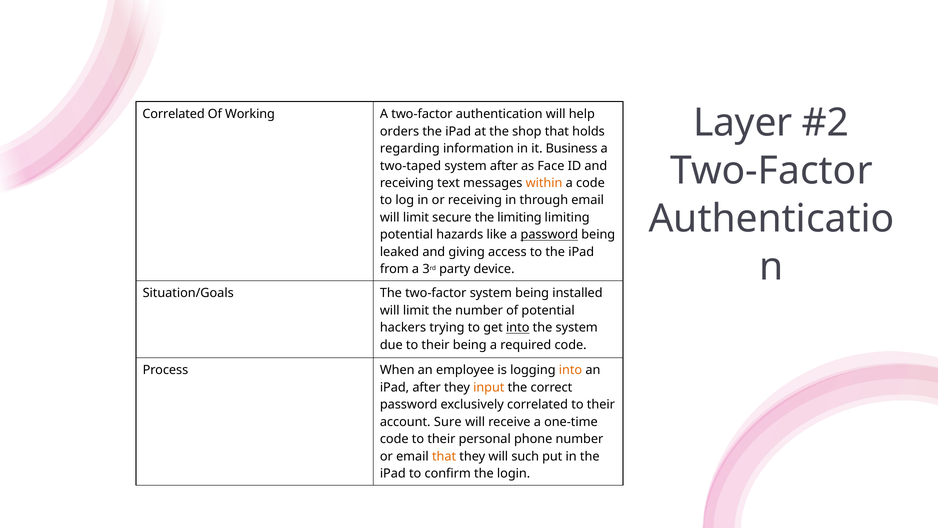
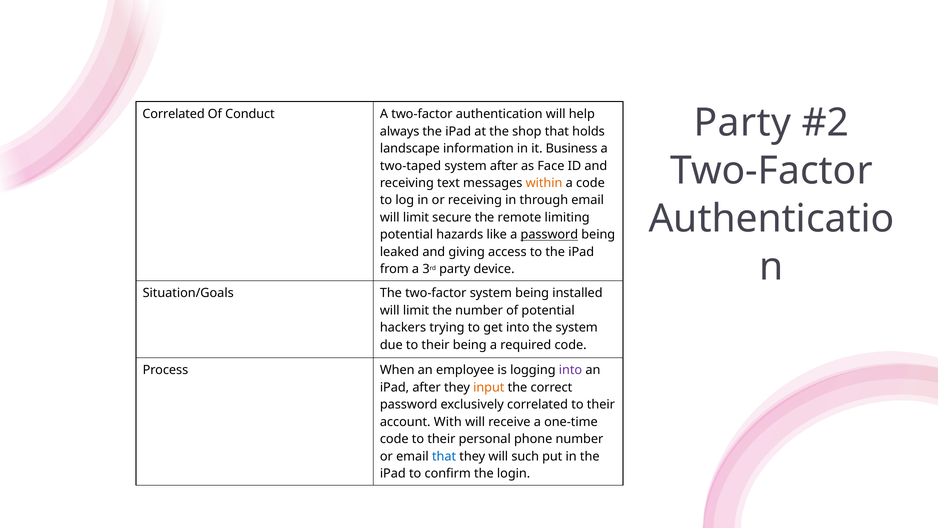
Working: Working -> Conduct
Layer at (743, 123): Layer -> Party
orders: orders -> always
regarding: regarding -> landscape
the limiting: limiting -> remote
into at (518, 327) underline: present -> none
into at (570, 370) colour: orange -> purple
Sure: Sure -> With
that at (444, 456) colour: orange -> blue
